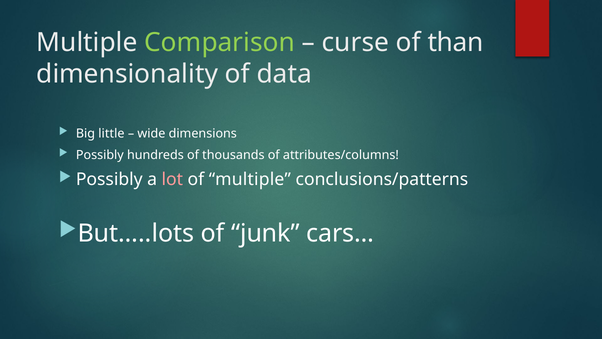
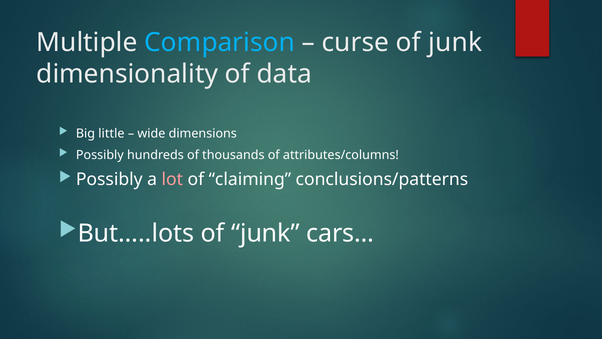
Comparison colour: light green -> light blue
curse of than: than -> junk
of multiple: multiple -> claiming
